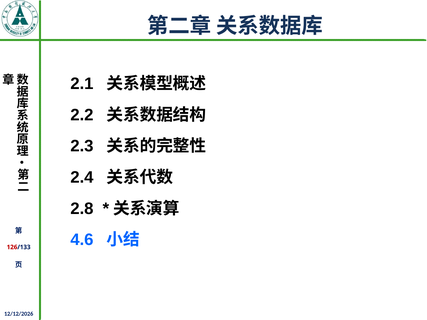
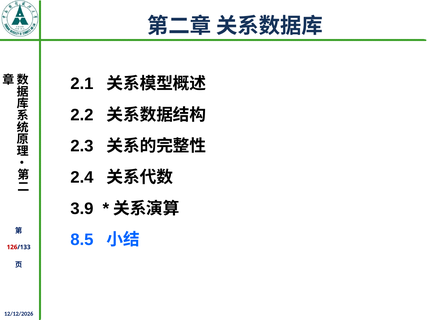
2.8: 2.8 -> 3.9
4.6: 4.6 -> 8.5
